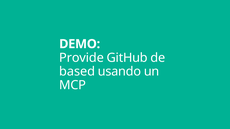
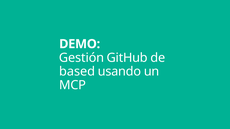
Provide: Provide -> Gestión
